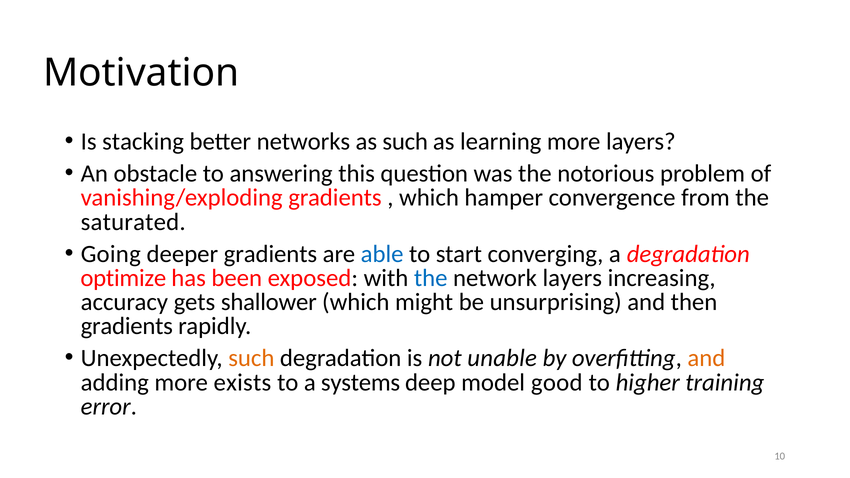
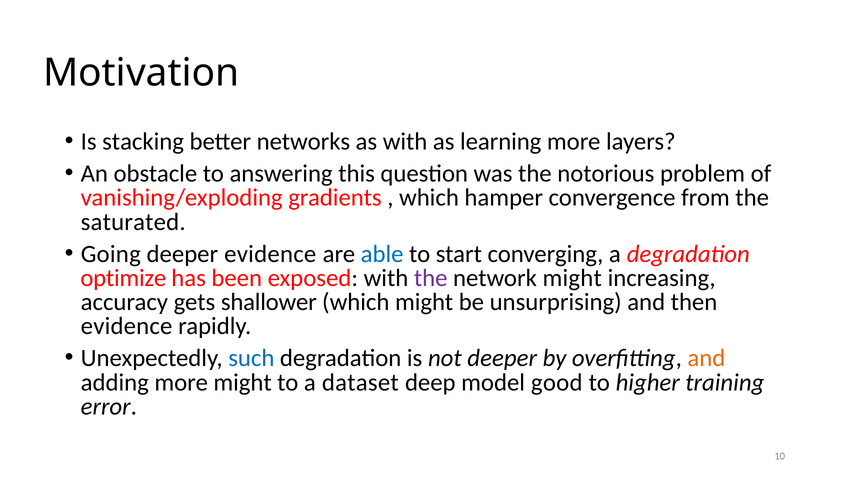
as such: such -> with
deeper gradients: gradients -> evidence
the at (431, 278) colour: blue -> purple
network layers: layers -> might
gradients at (127, 326): gradients -> evidence
such at (251, 358) colour: orange -> blue
not unable: unable -> deeper
more exists: exists -> might
systems: systems -> dataset
